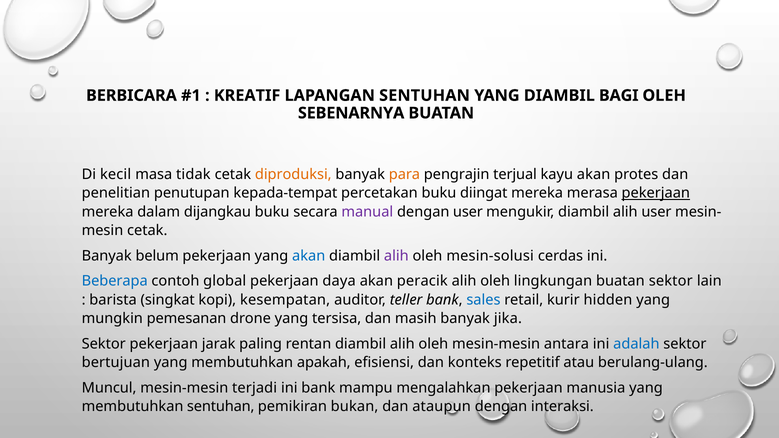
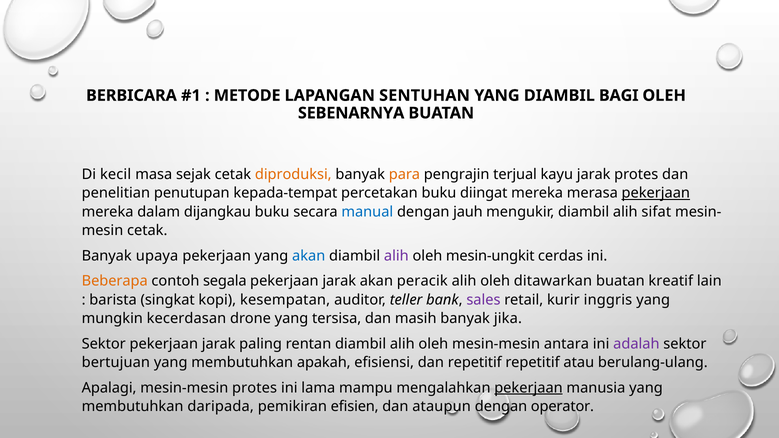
KREATIF: KREATIF -> METODE
tidak: tidak -> sejak
kayu akan: akan -> jarak
manual colour: purple -> blue
dengan user: user -> jauh
alih user: user -> sifat
belum: belum -> upaya
mesin-solusi: mesin-solusi -> mesin-ungkit
Beberapa colour: blue -> orange
global: global -> segala
daya at (339, 281): daya -> jarak
lingkungan: lingkungan -> ditawarkan
buatan sektor: sektor -> kreatif
sales colour: blue -> purple
hidden: hidden -> inggris
pemesanan: pemesanan -> kecerdasan
adalah colour: blue -> purple
dan konteks: konteks -> repetitif
Muncul: Muncul -> Apalagi
mesin-mesin terjadi: terjadi -> protes
ini bank: bank -> lama
pekerjaan at (528, 388) underline: none -> present
membutuhkan sentuhan: sentuhan -> daripada
bukan: bukan -> efisien
interaksi: interaksi -> operator
